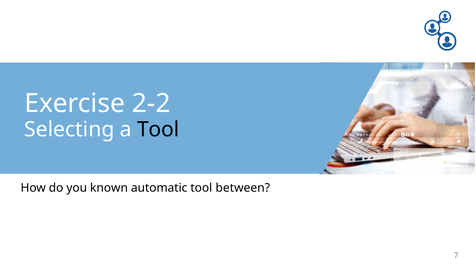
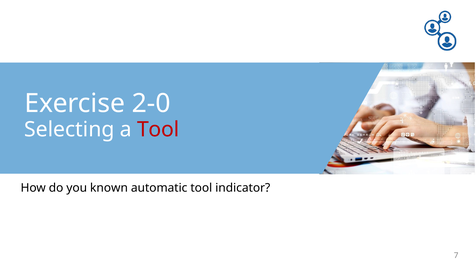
2-2: 2-2 -> 2-0
Tool at (158, 129) colour: black -> red
between: between -> indicator
